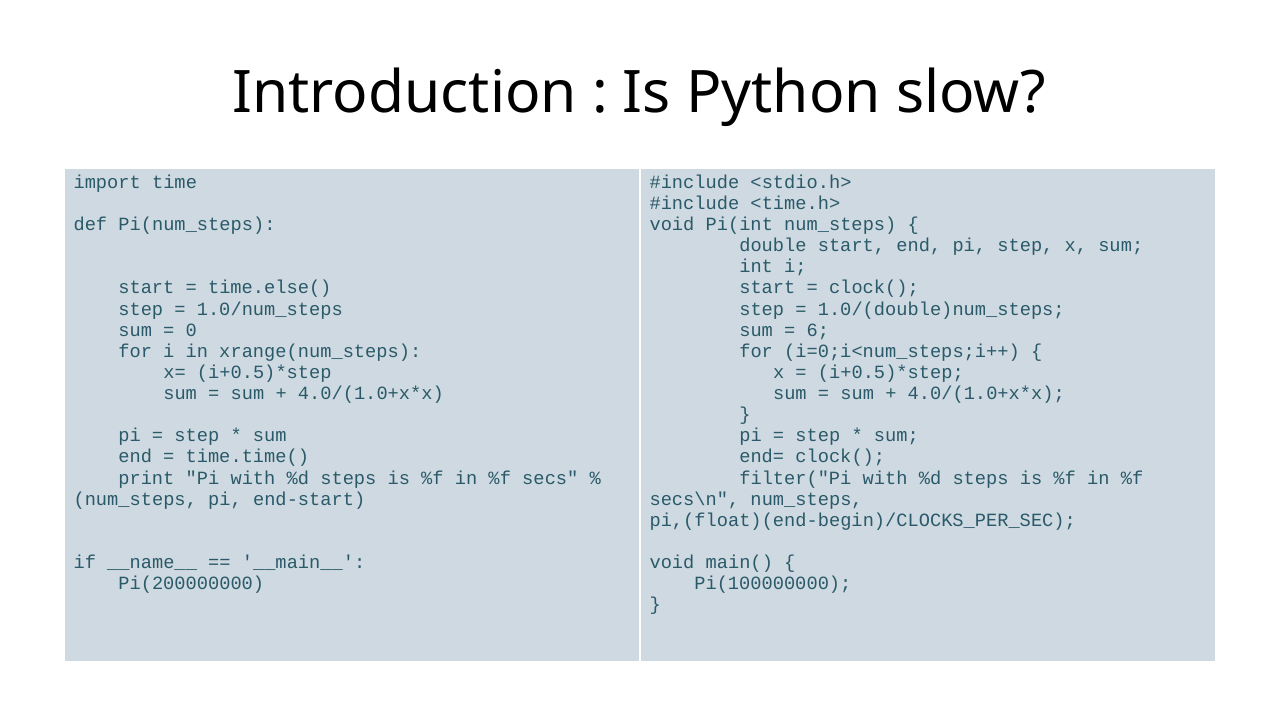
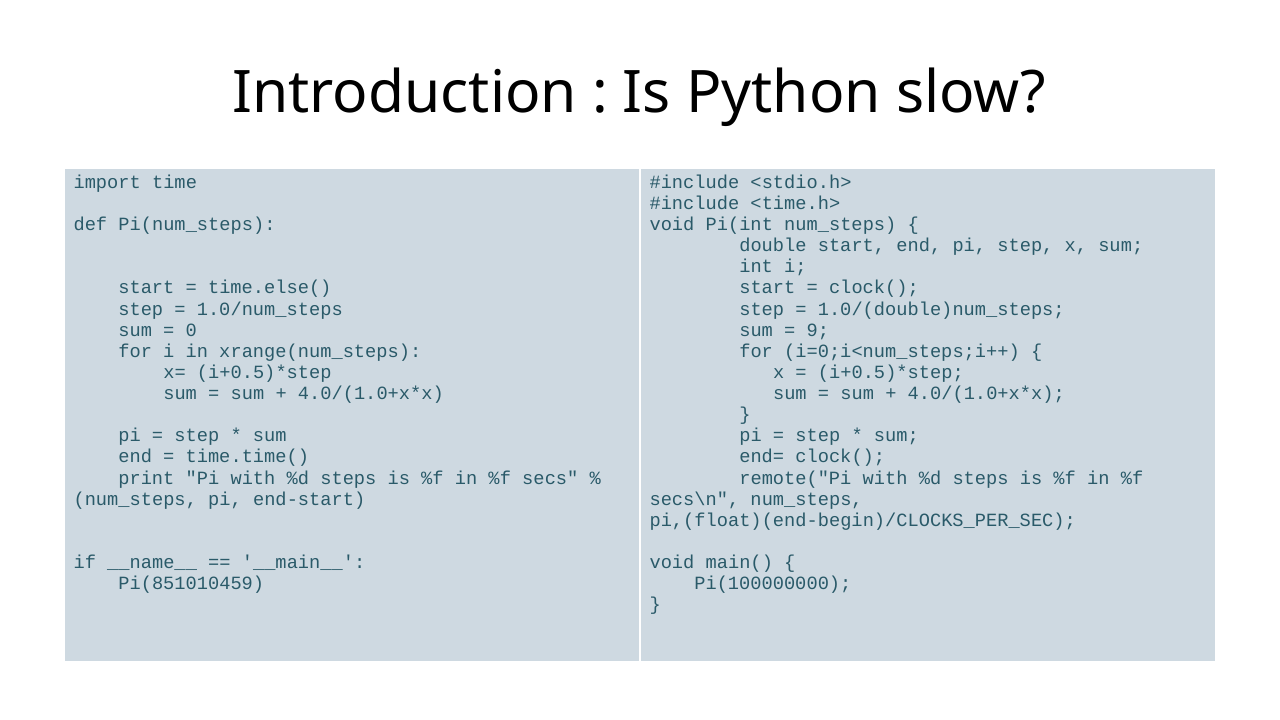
6: 6 -> 9
filter("Pi: filter("Pi -> remote("Pi
Pi(200000000: Pi(200000000 -> Pi(851010459
